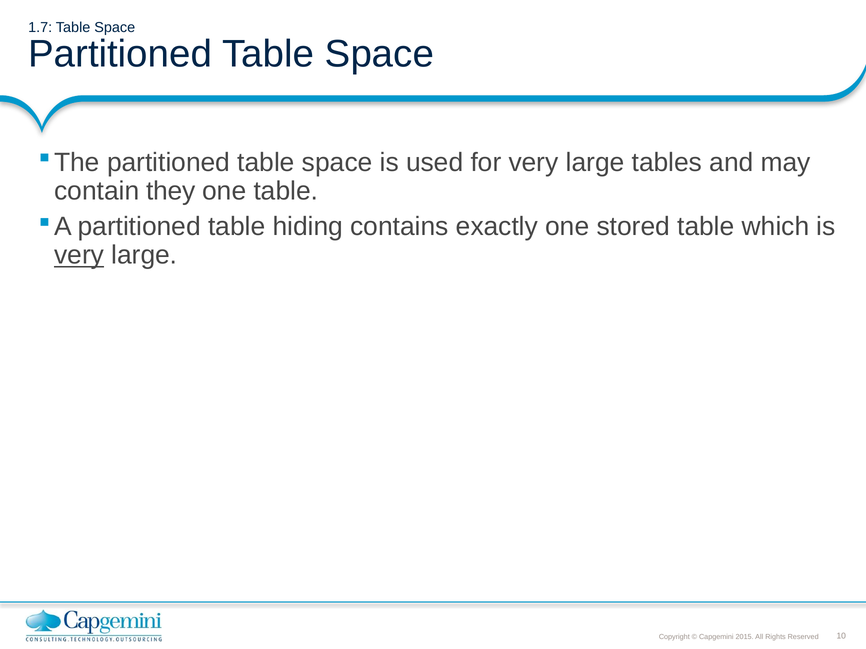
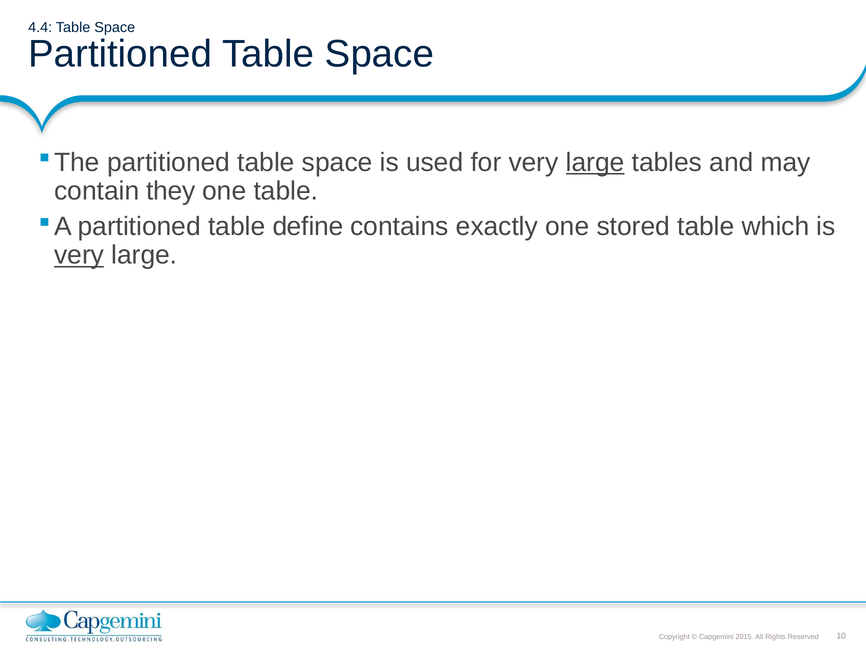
1.7: 1.7 -> 4.4
large at (595, 162) underline: none -> present
hiding: hiding -> define
